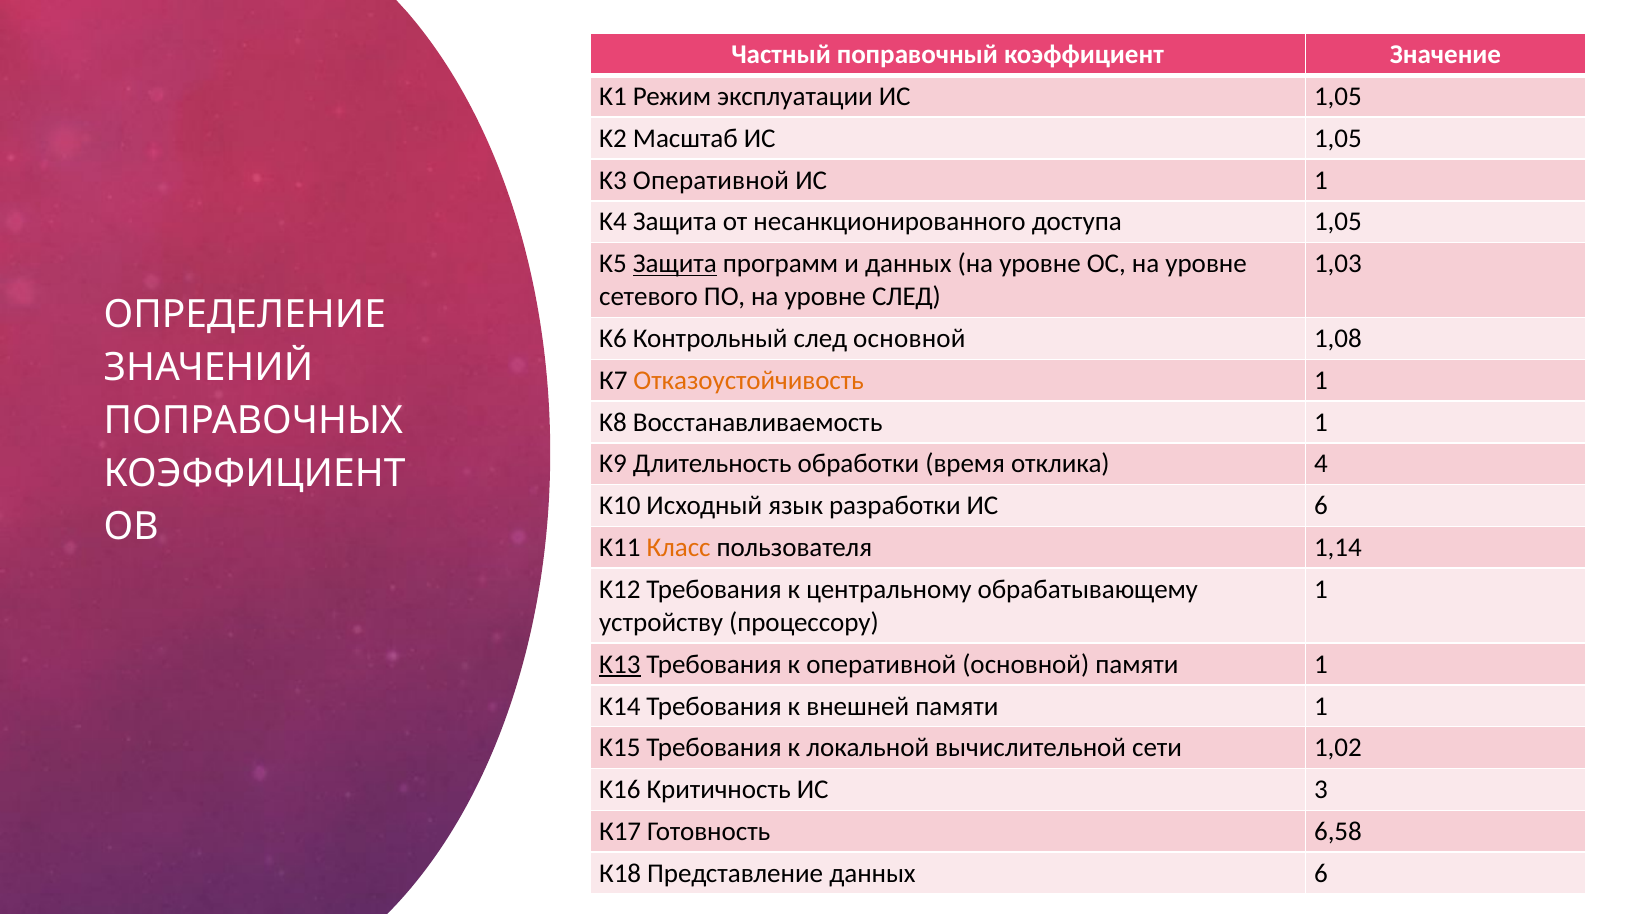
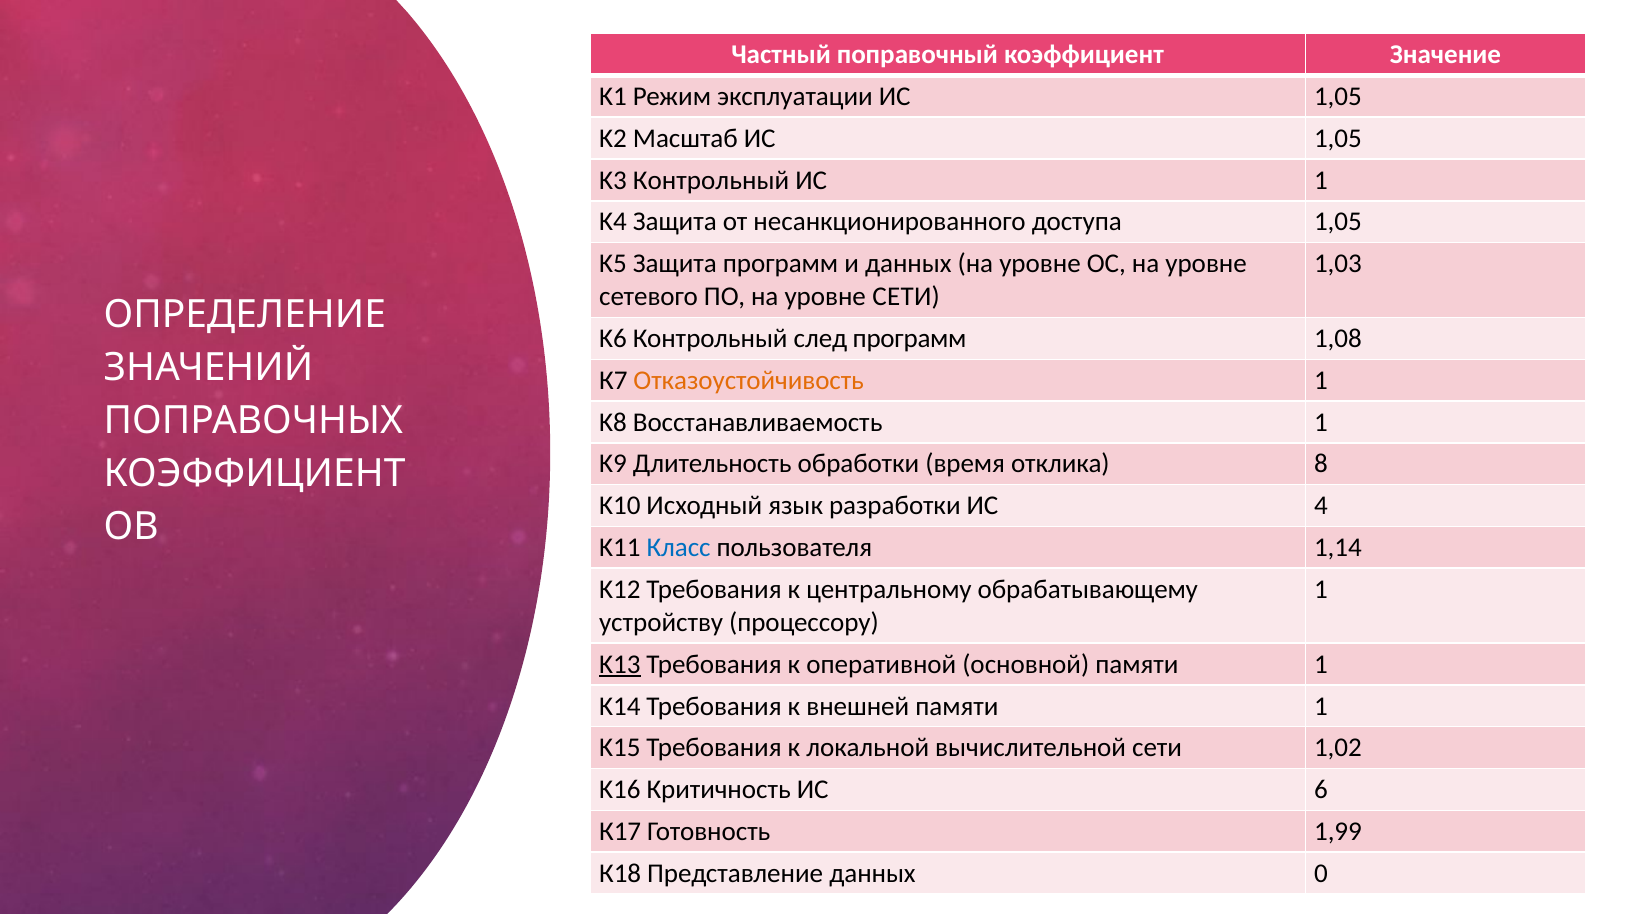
K3 Оперативной: Оперативной -> Контрольный
Защита at (675, 264) underline: present -> none
уровне СЛЕД: СЛЕД -> СЕТИ
след основной: основной -> программ
4: 4 -> 8
ИС 6: 6 -> 4
Класс colour: orange -> blue
3: 3 -> 6
6,58: 6,58 -> 1,99
данных 6: 6 -> 0
